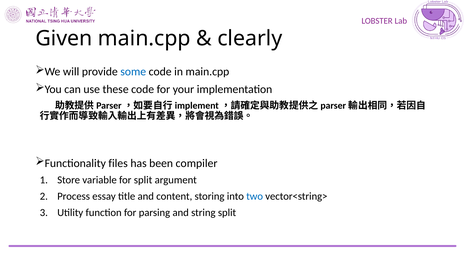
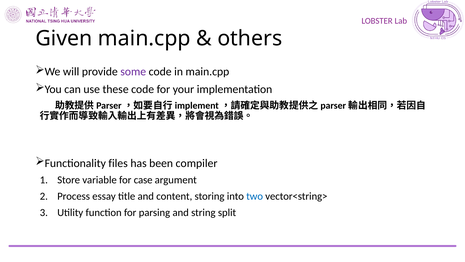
clearly: clearly -> others
some colour: blue -> purple
for split: split -> case
